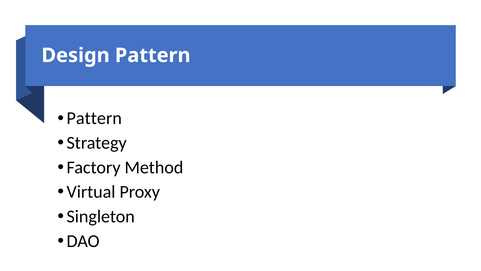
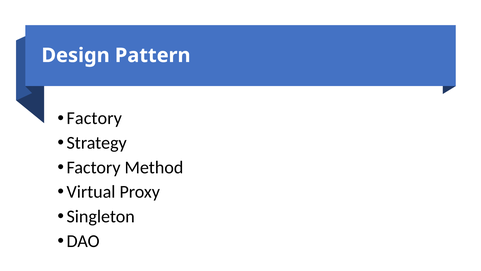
Pattern at (94, 118): Pattern -> Factory
